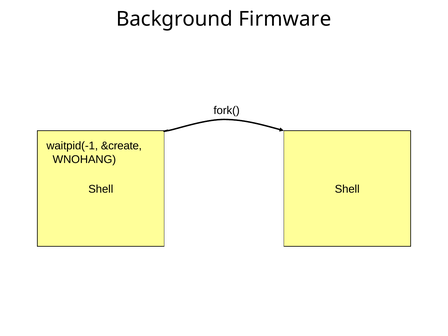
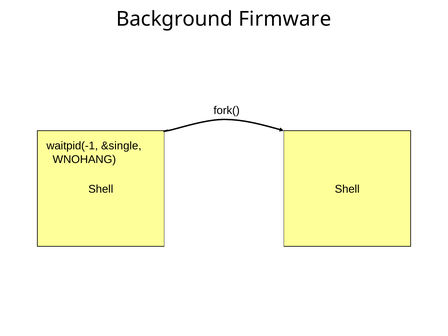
&create: &create -> &single
